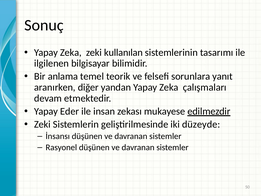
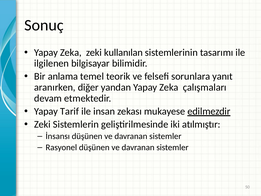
Eder: Eder -> Tarif
düzeyde: düzeyde -> atılmıştır
